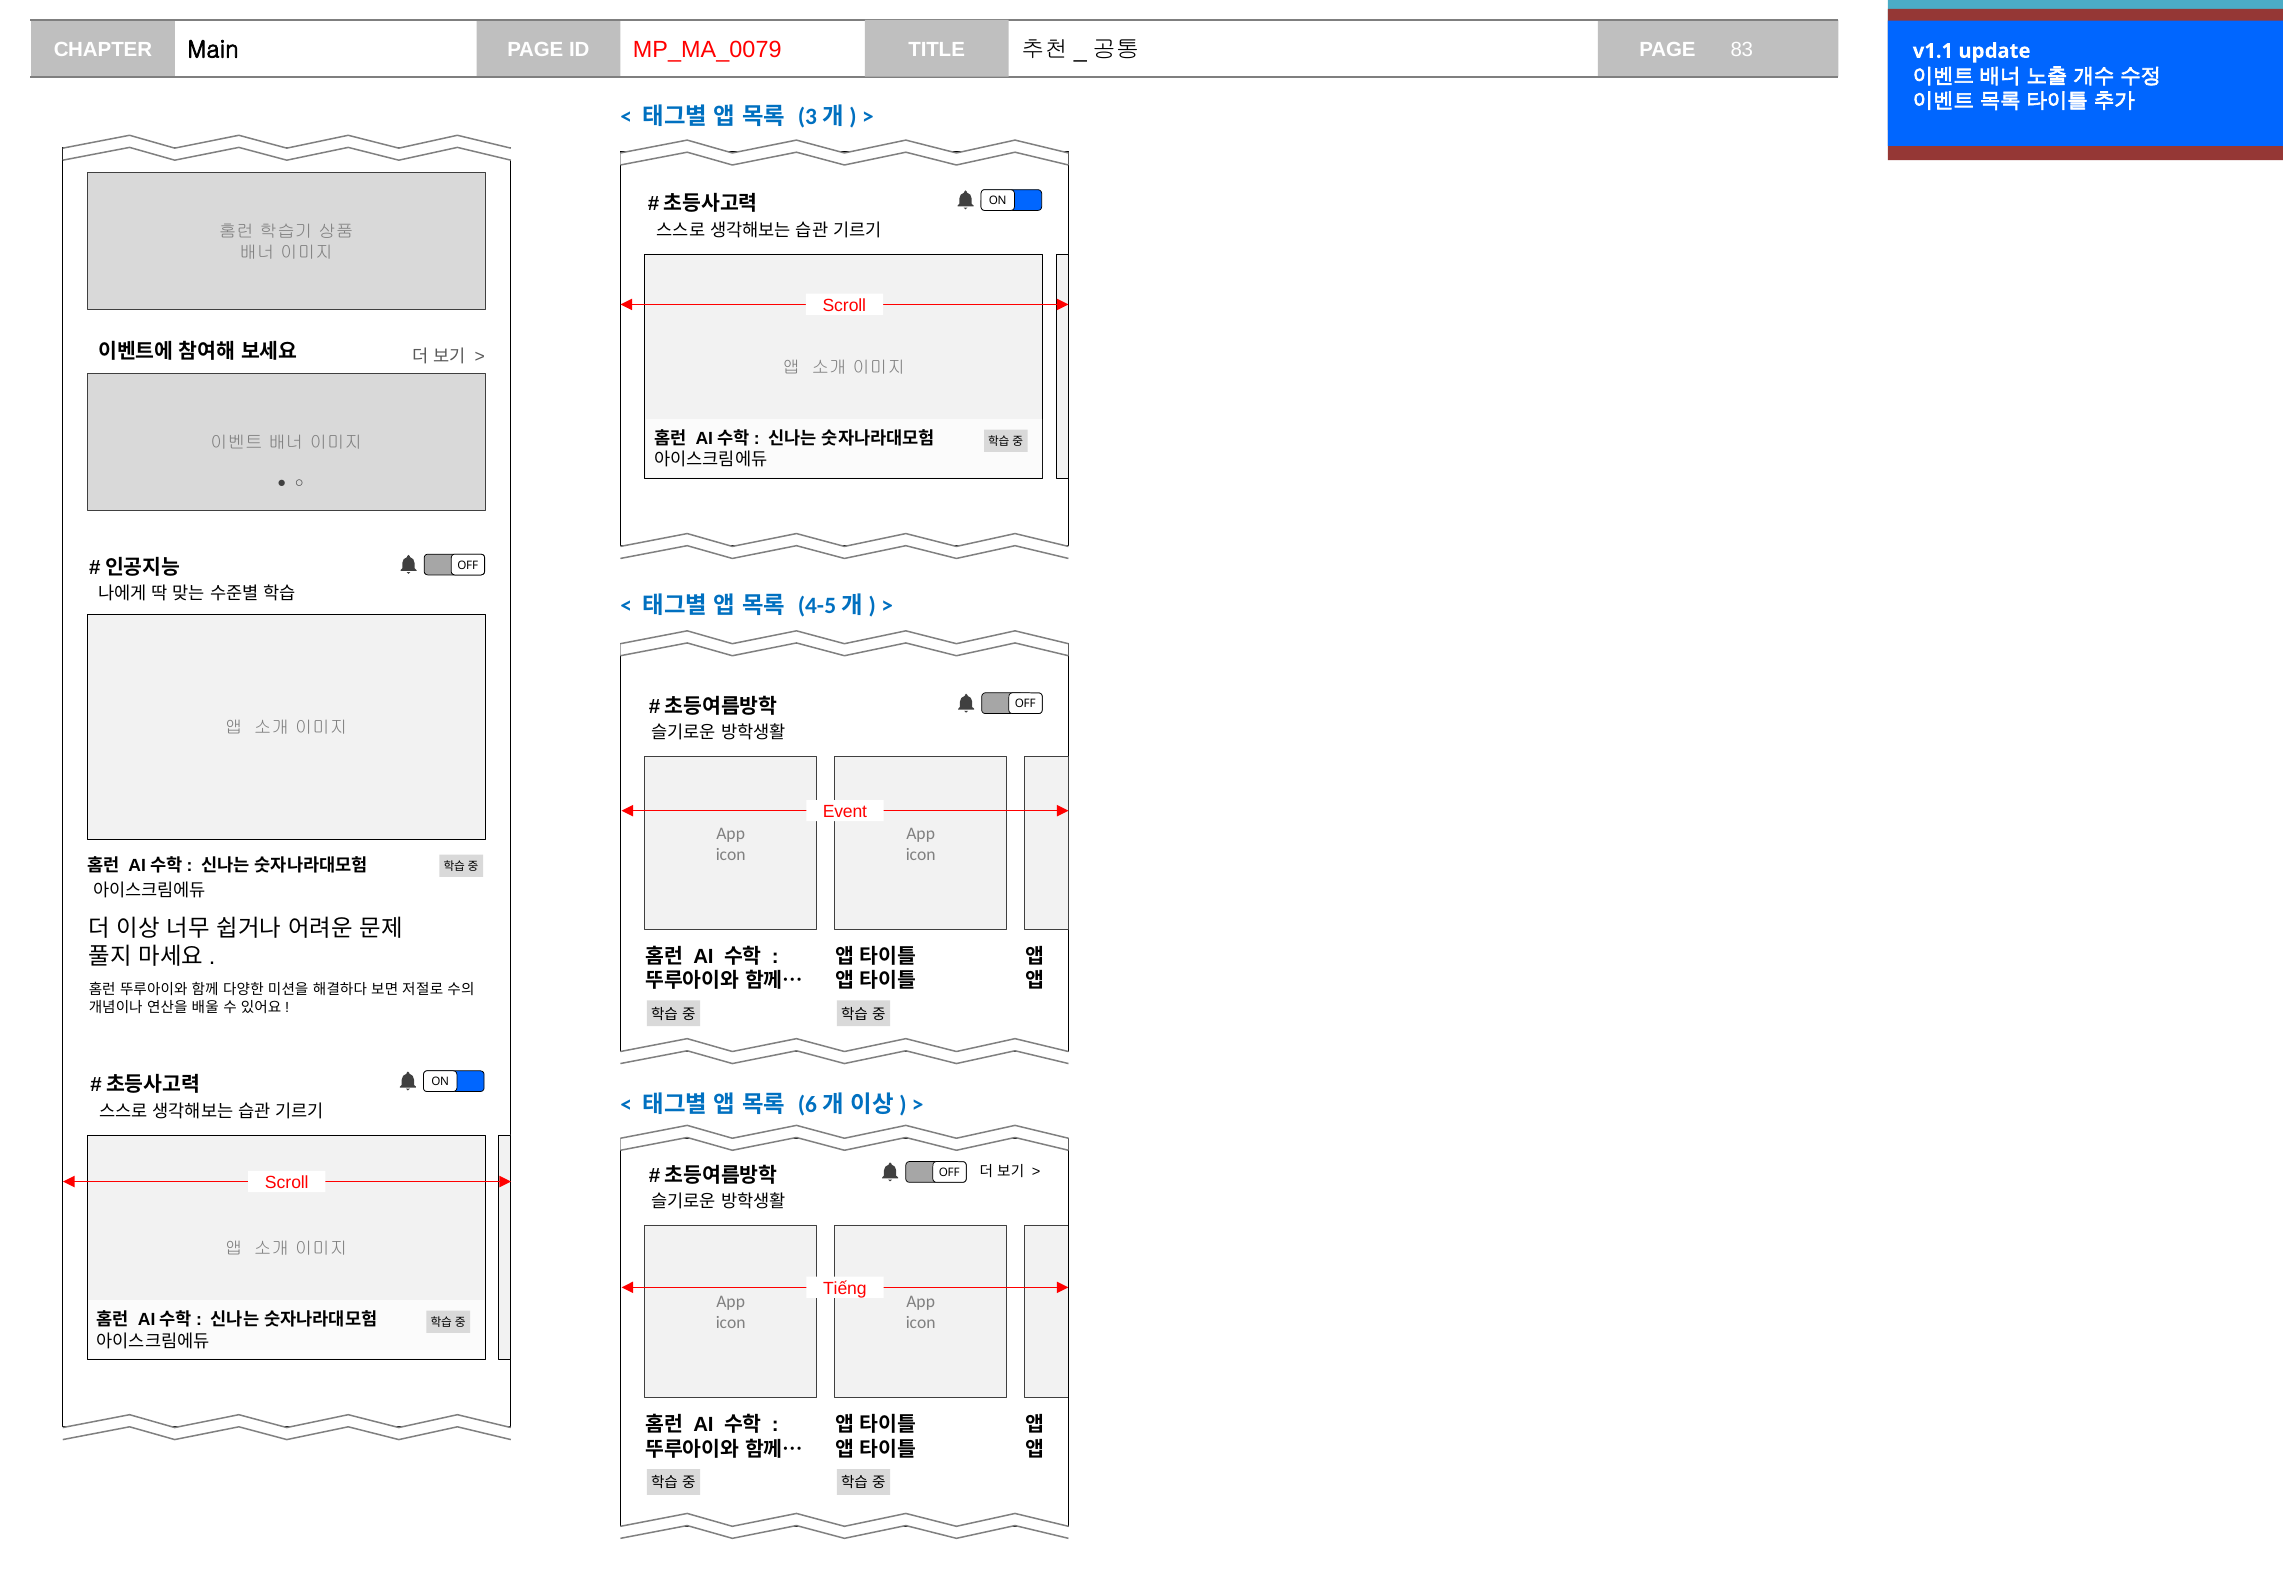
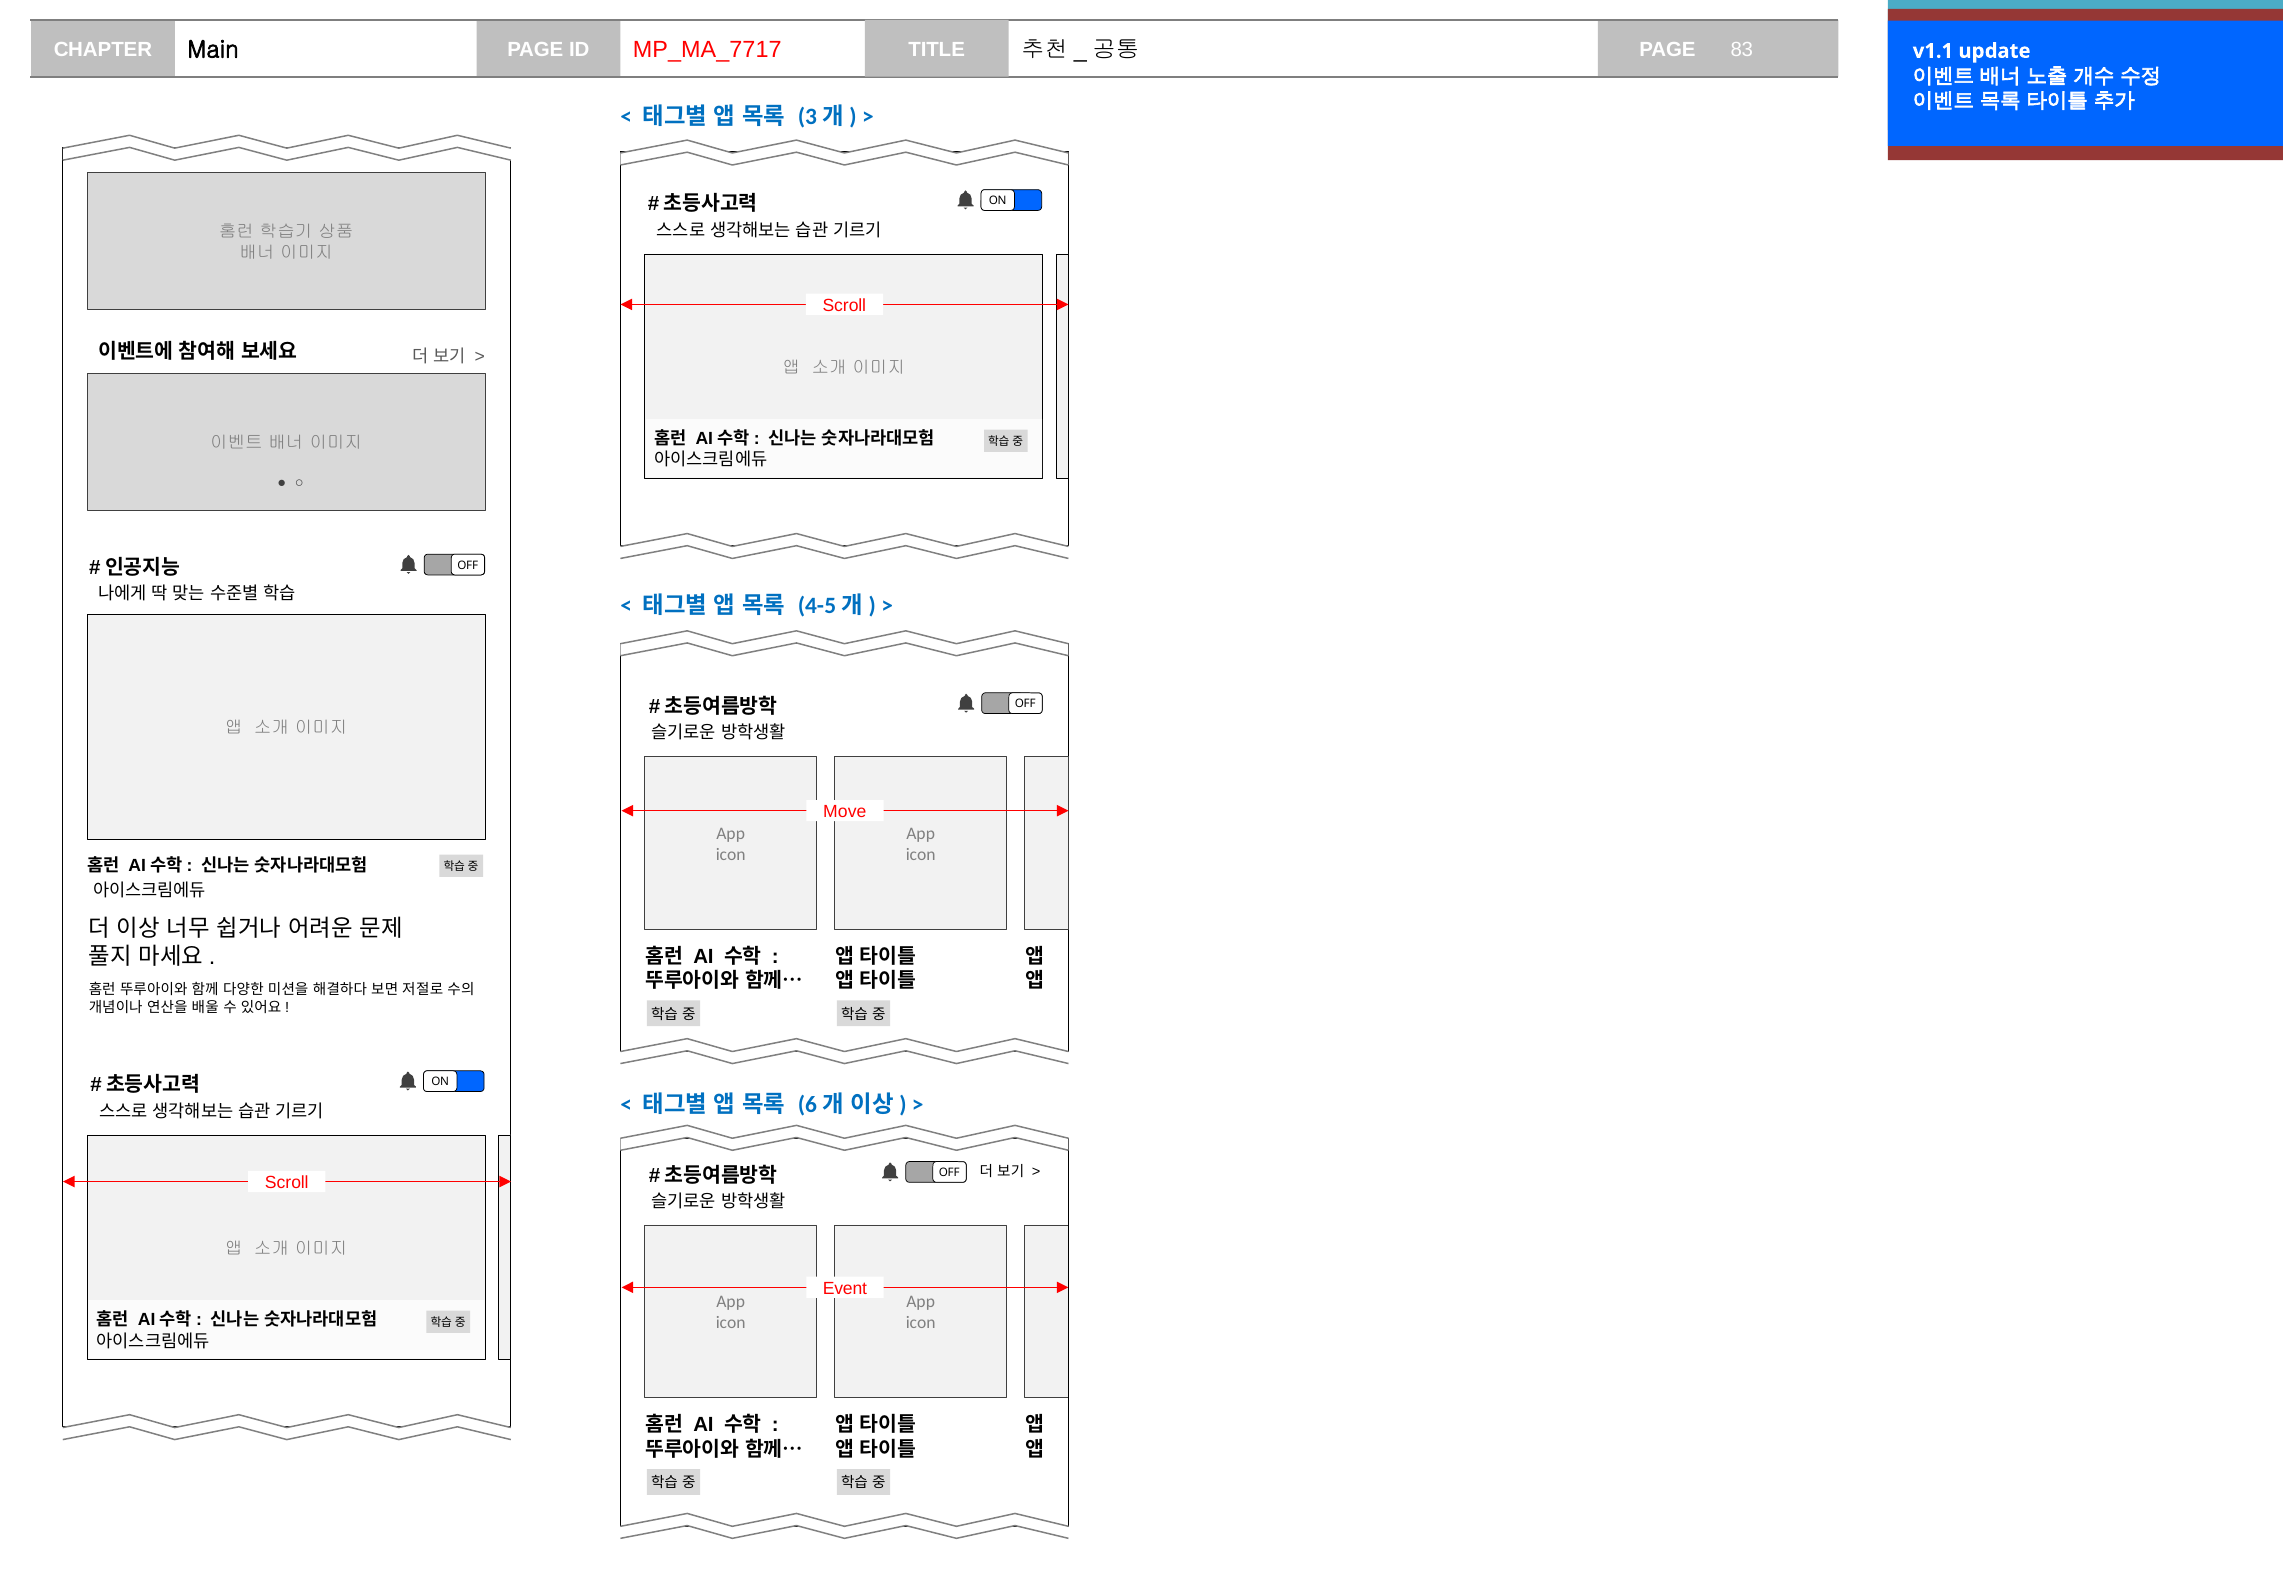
MP_MA_0079: MP_MA_0079 -> MP_MA_7717
Event: Event -> Move
Tiếng: Tiếng -> Event
